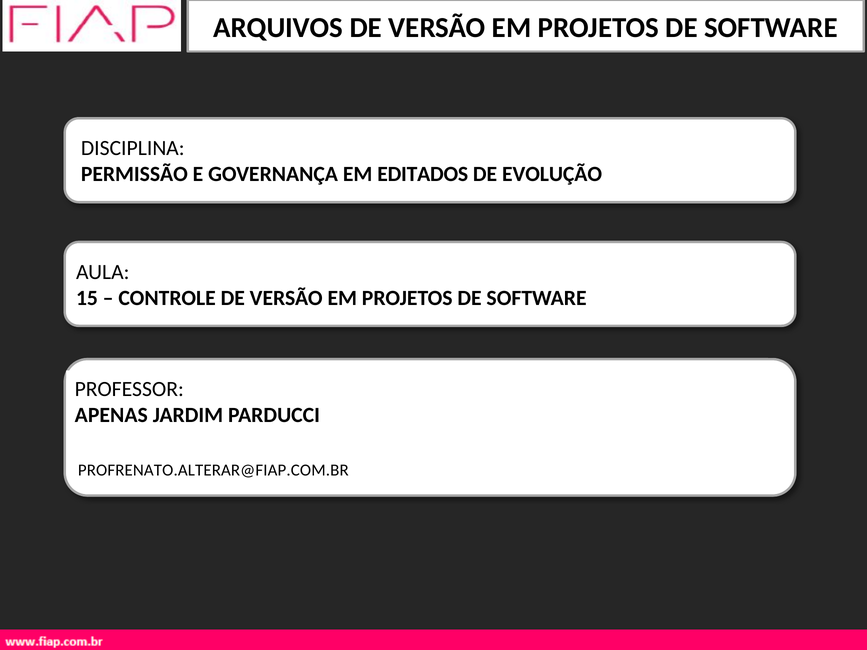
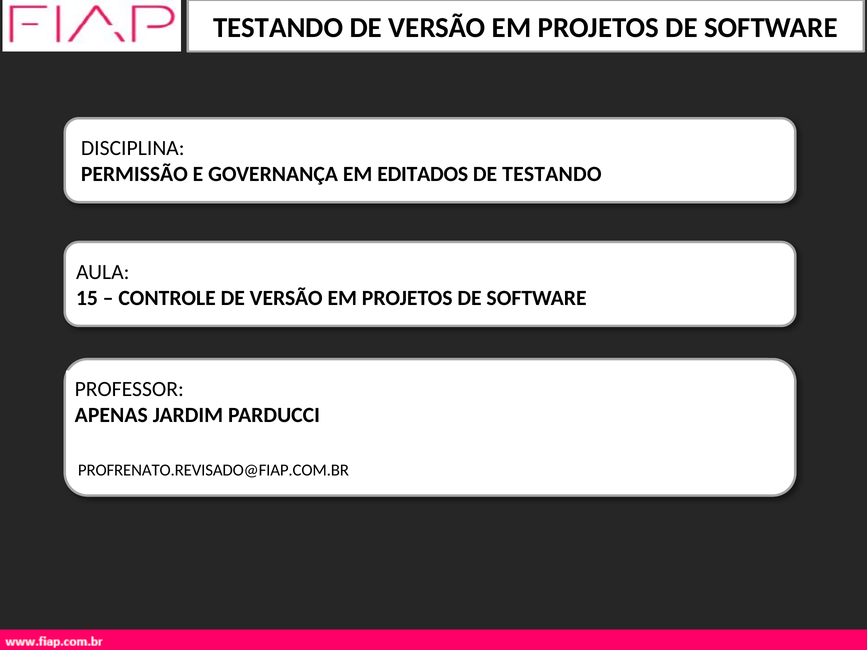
ARQUIVOS at (278, 28): ARQUIVOS -> TESTANDO
DE EVOLUÇÃO: EVOLUÇÃO -> TESTANDO
PROFRENATO.ALTERAR@FIAP.COM.BR: PROFRENATO.ALTERAR@FIAP.COM.BR -> PROFRENATO.REVISADO@FIAP.COM.BR
